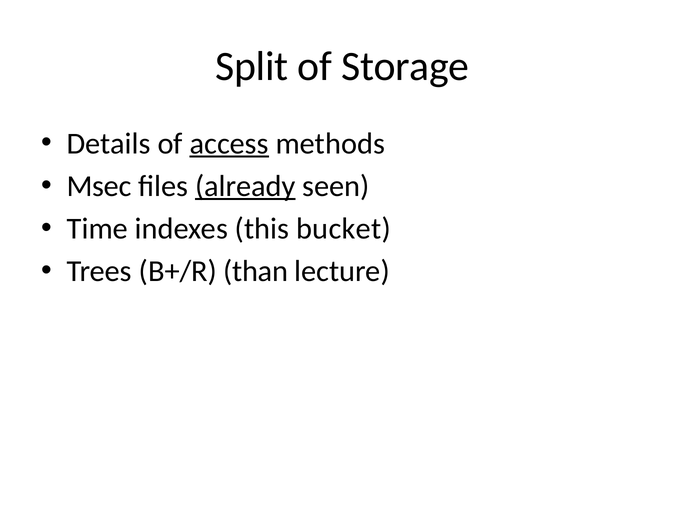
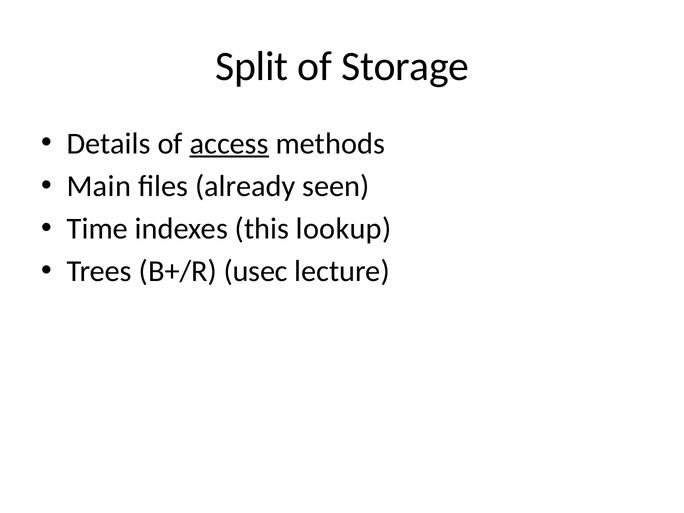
Msec: Msec -> Main
already underline: present -> none
bucket: bucket -> lookup
than: than -> usec
